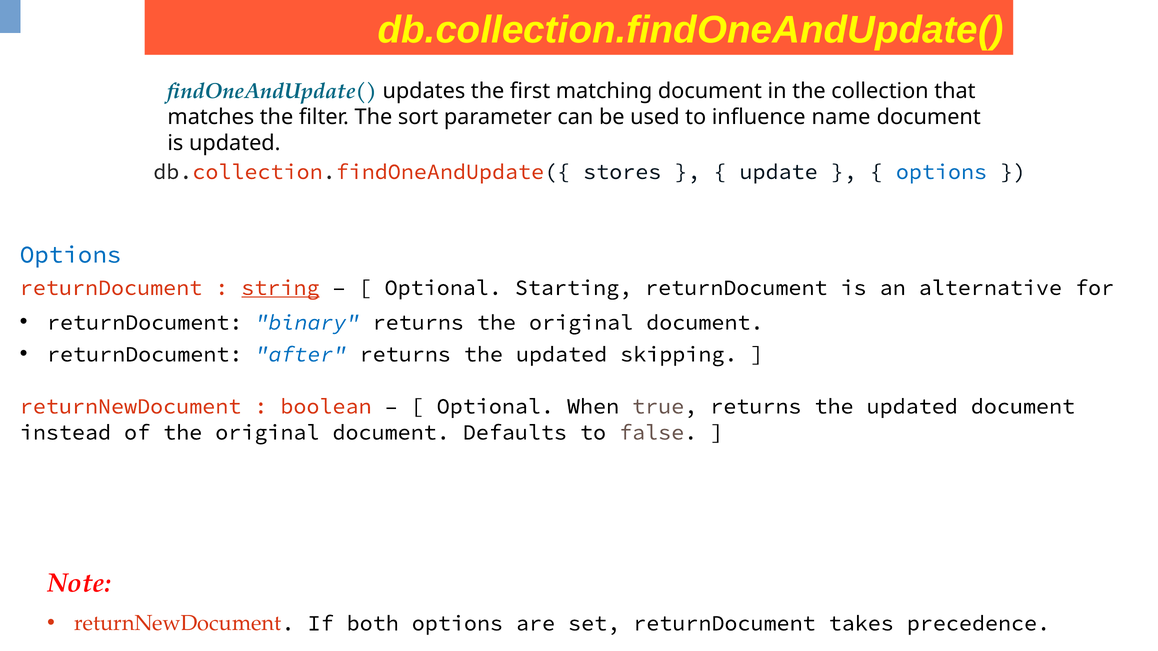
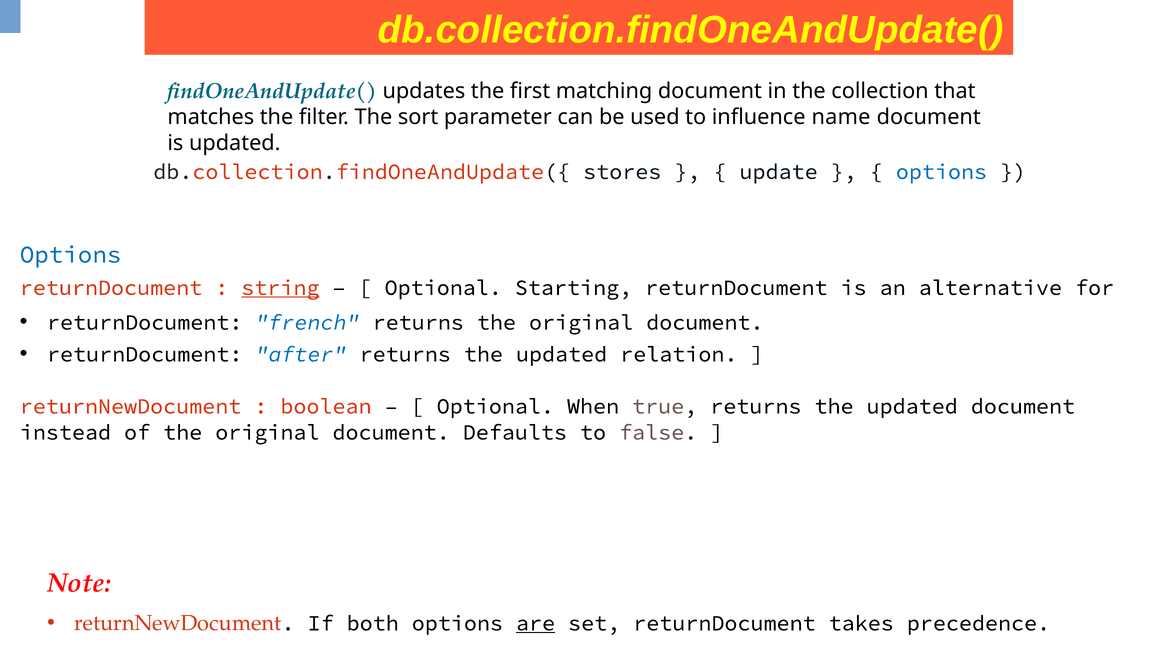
binary: binary -> french
skipping: skipping -> relation
are underline: none -> present
